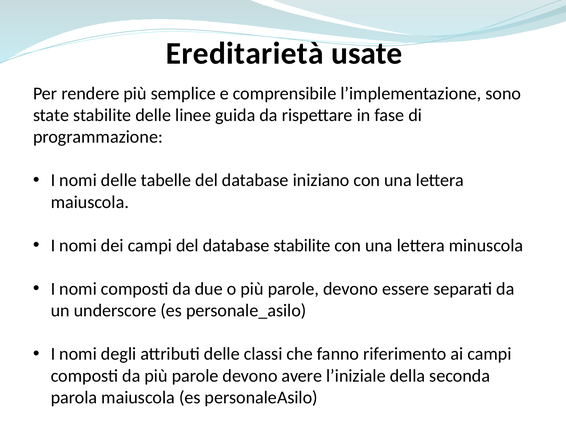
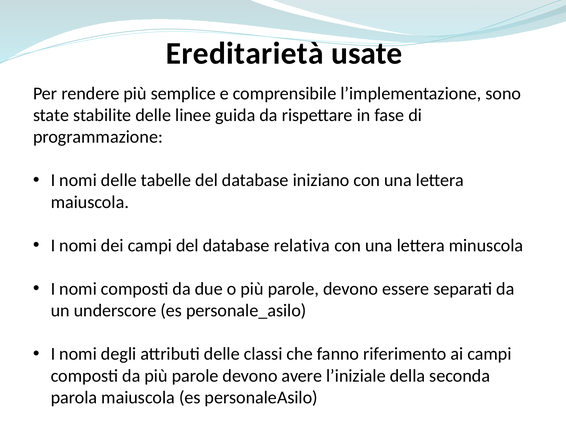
database stabilite: stabilite -> relativa
